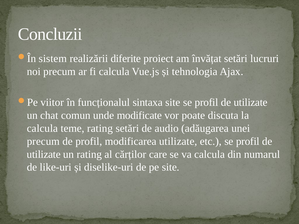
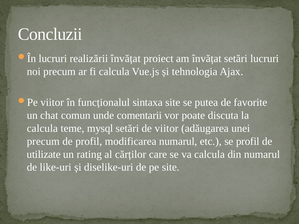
sistem at (53, 59): sistem -> lucruri
realizării diferite: diferite -> învățat
site se profil: profil -> putea
utilizate at (251, 103): utilizate -> favorite
modificate: modificate -> comentarii
teme rating: rating -> mysql
de audio: audio -> viitor
modificarea utilizate: utilizate -> numarul
